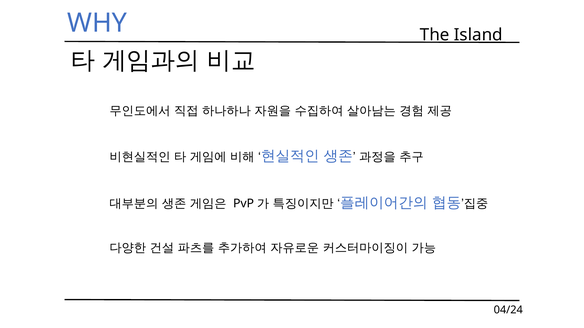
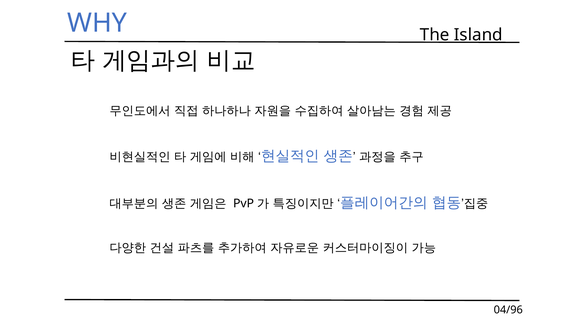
04/24: 04/24 -> 04/96
